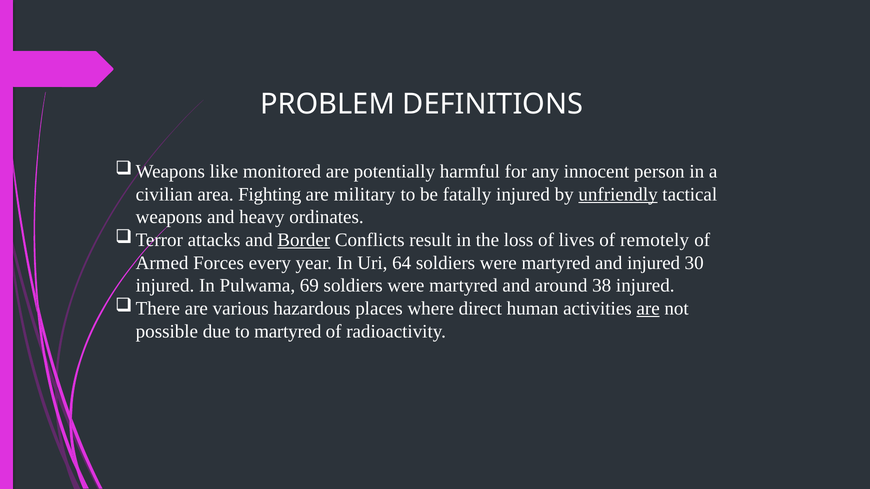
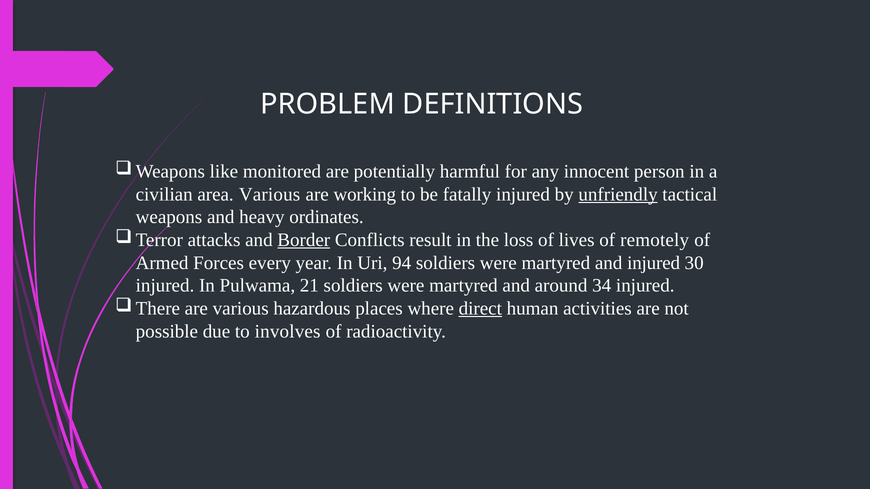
area Fighting: Fighting -> Various
military: military -> working
64: 64 -> 94
69: 69 -> 21
38: 38 -> 34
direct underline: none -> present
are at (648, 309) underline: present -> none
to martyred: martyred -> involves
